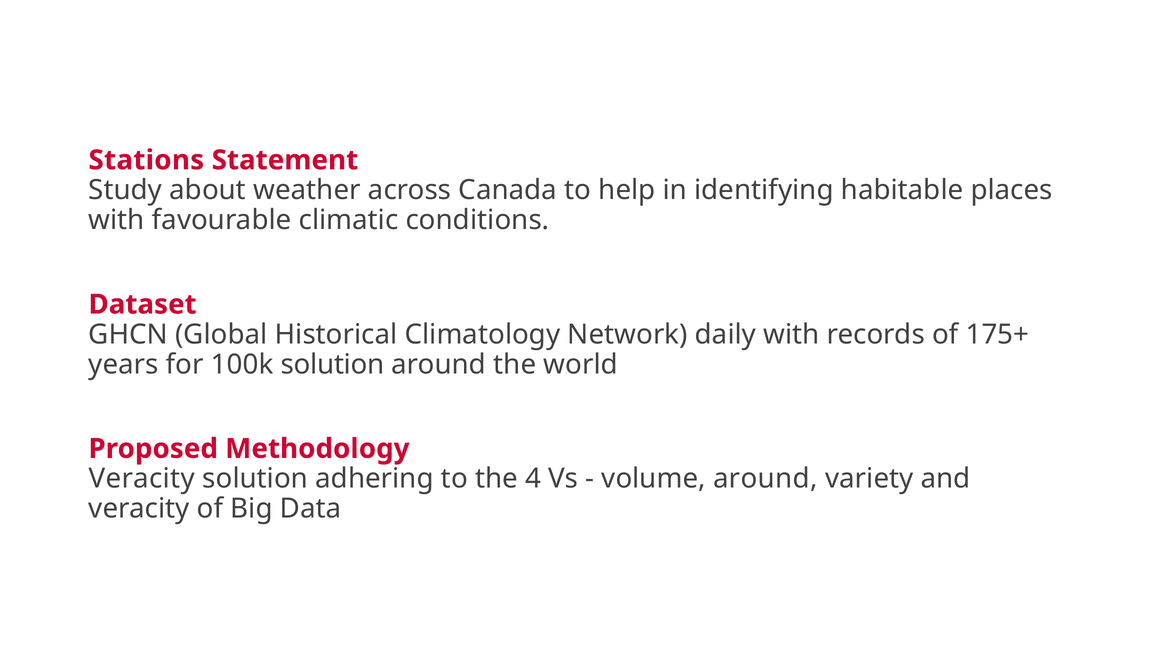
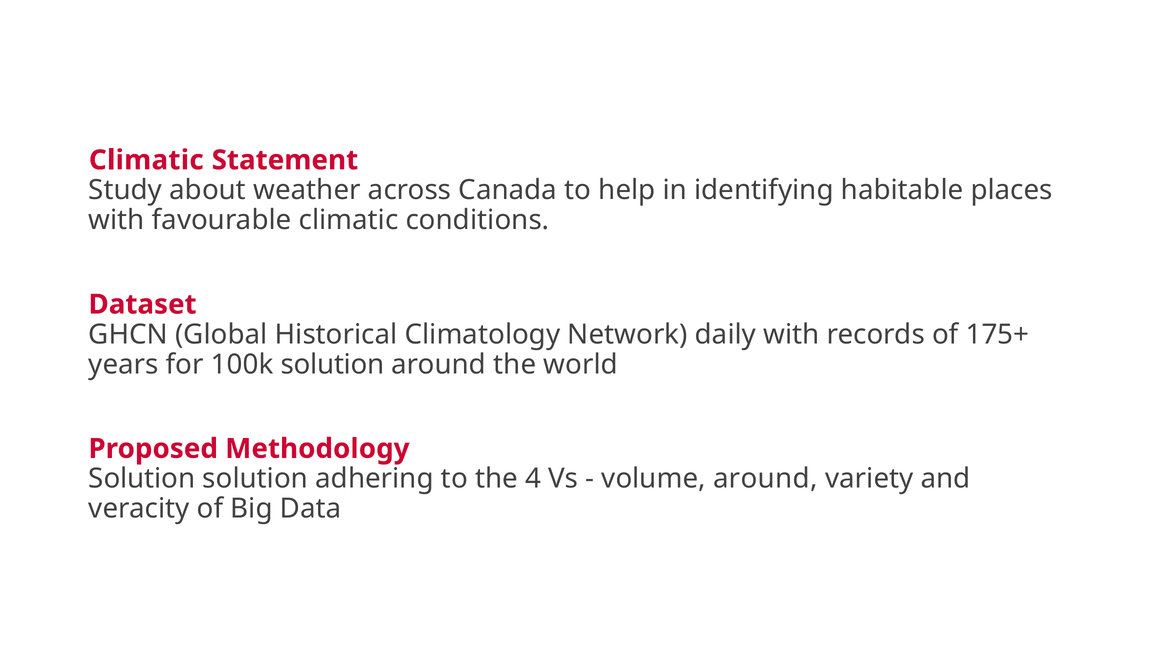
Stations at (146, 160): Stations -> Climatic
Veracity at (142, 478): Veracity -> Solution
